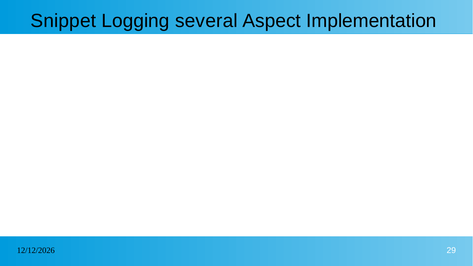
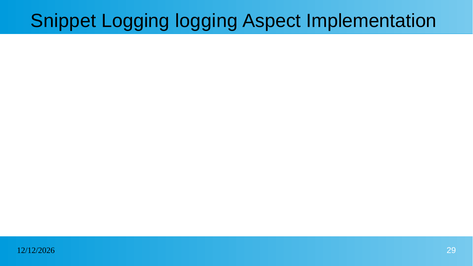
Logging several: several -> logging
